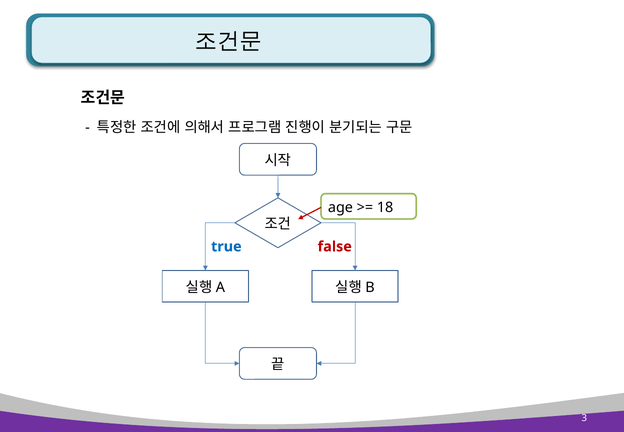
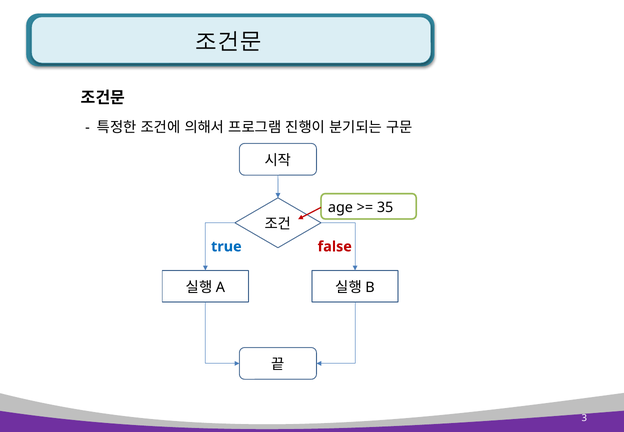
18: 18 -> 35
